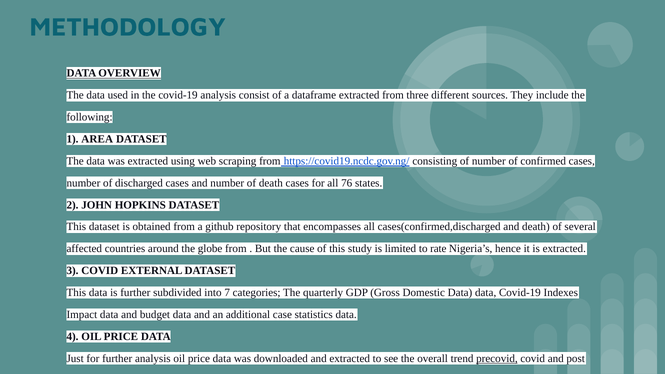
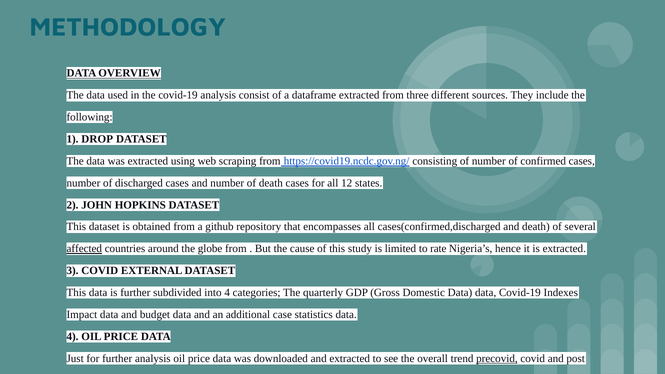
AREA: AREA -> DROP
76: 76 -> 12
affected underline: none -> present
into 7: 7 -> 4
